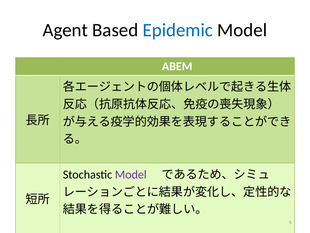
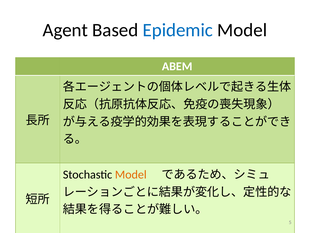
Model at (131, 174) colour: purple -> orange
